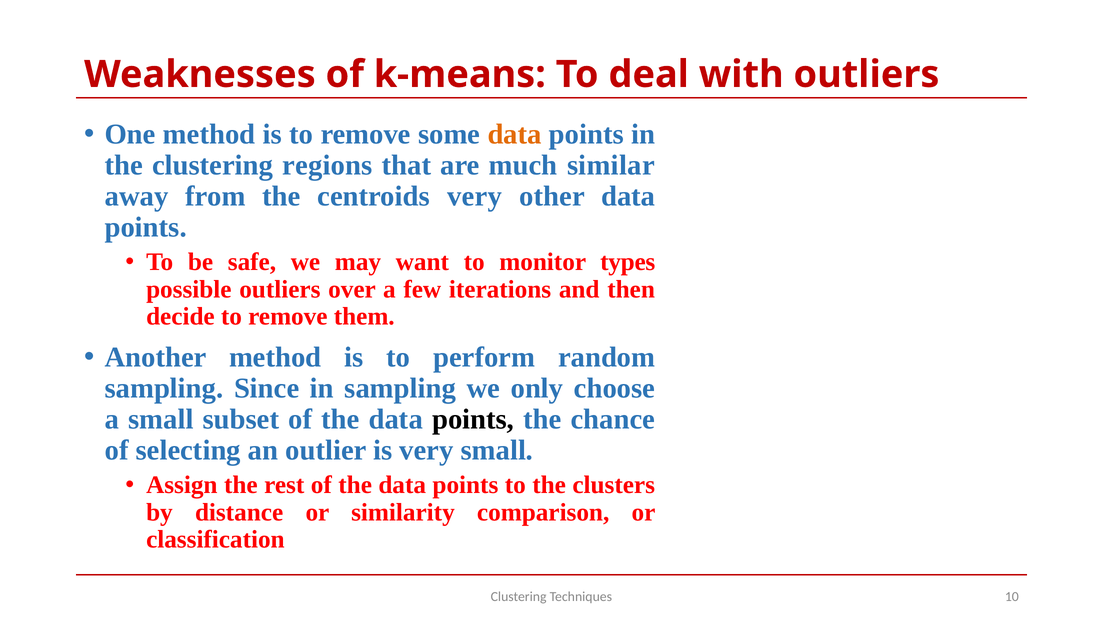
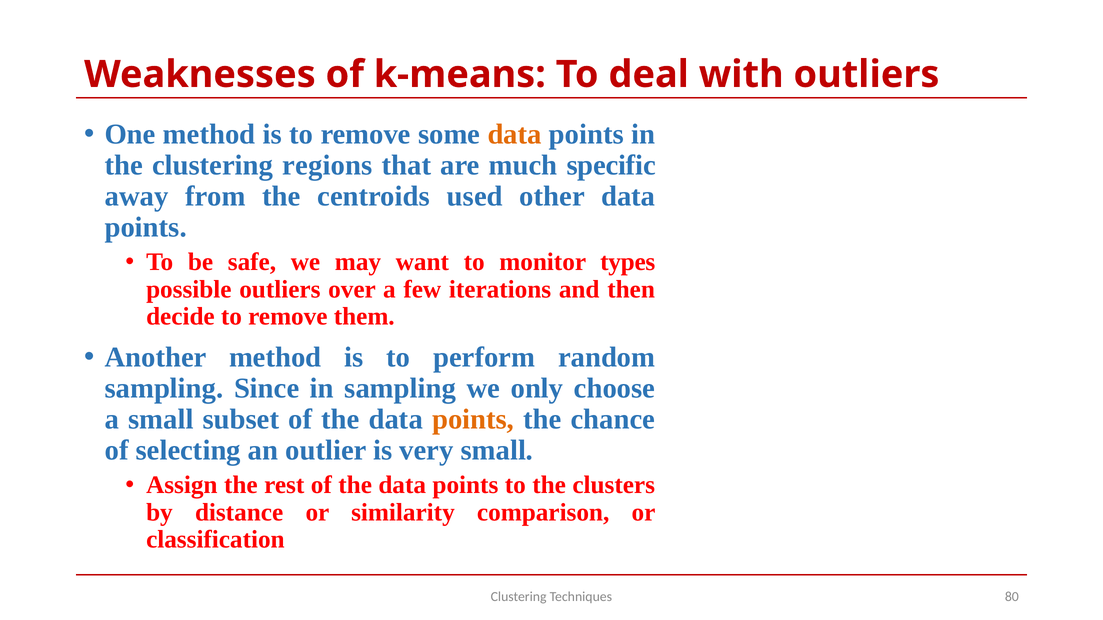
similar: similar -> specific
centroids very: very -> used
points at (473, 420) colour: black -> orange
10: 10 -> 80
